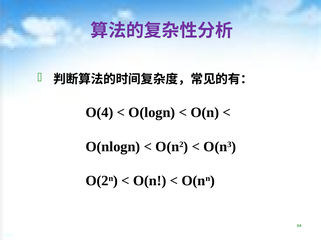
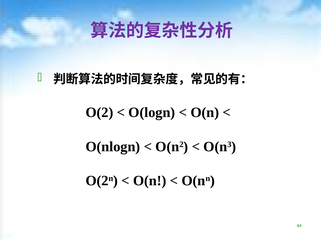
O(4: O(4 -> O(2
